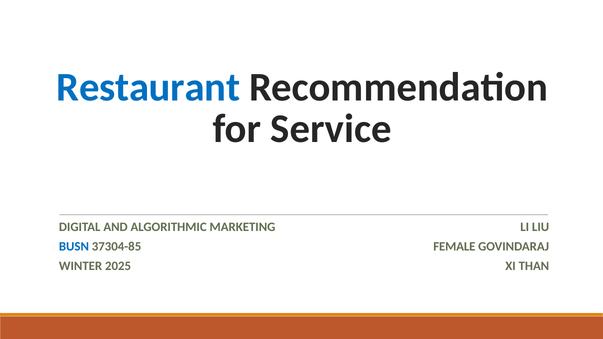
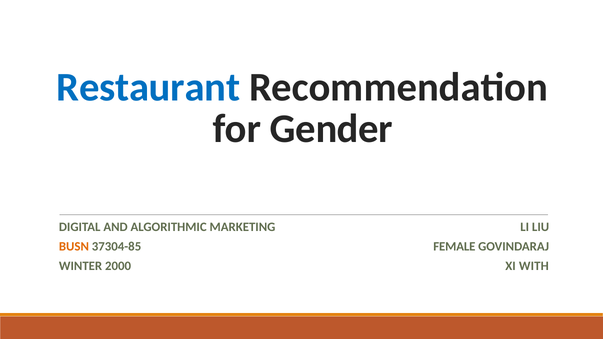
Service: Service -> Gender
BUSN colour: blue -> orange
2025: 2025 -> 2000
THAN: THAN -> WITH
